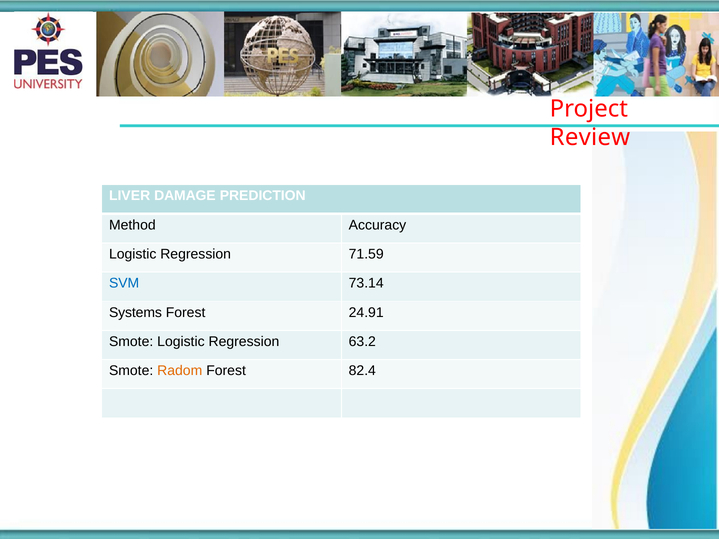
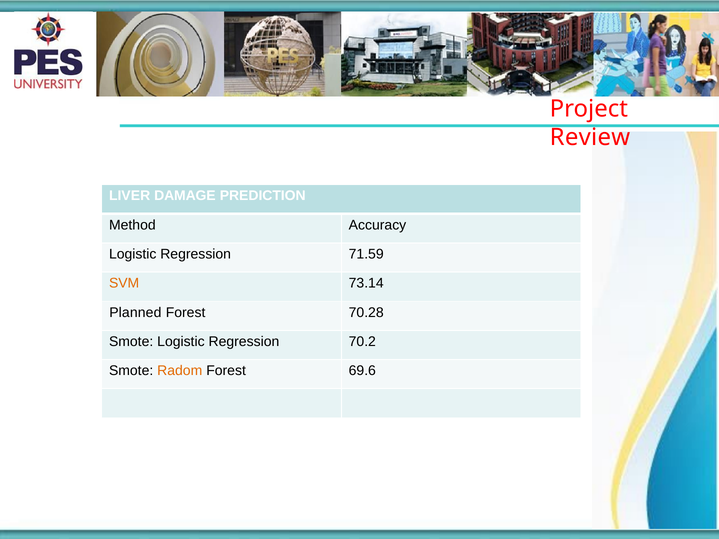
SVM colour: blue -> orange
Systems: Systems -> Planned
24.91: 24.91 -> 70.28
63.2: 63.2 -> 70.2
82.4: 82.4 -> 69.6
